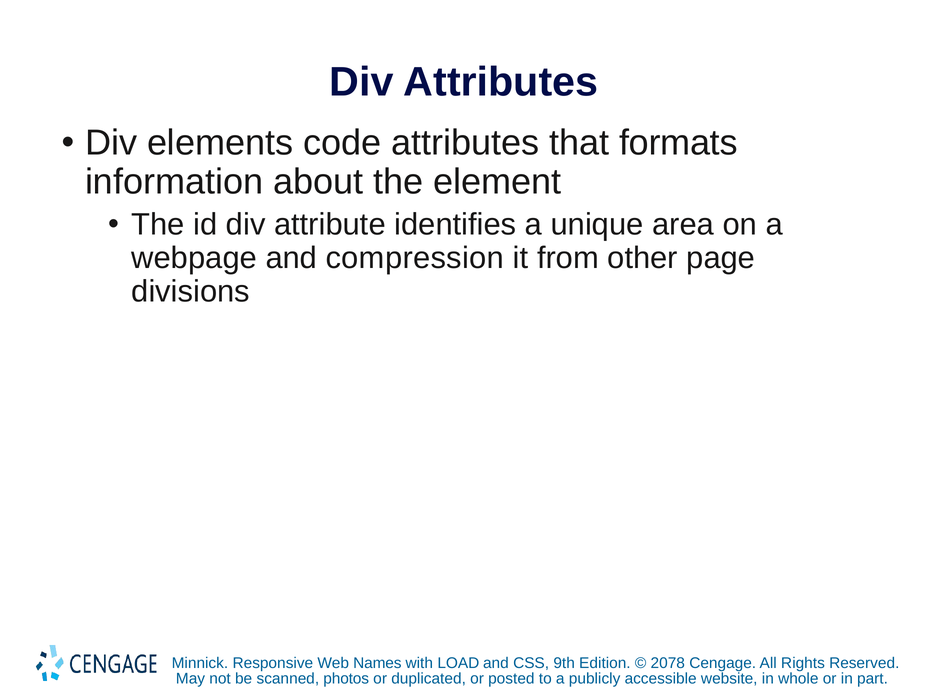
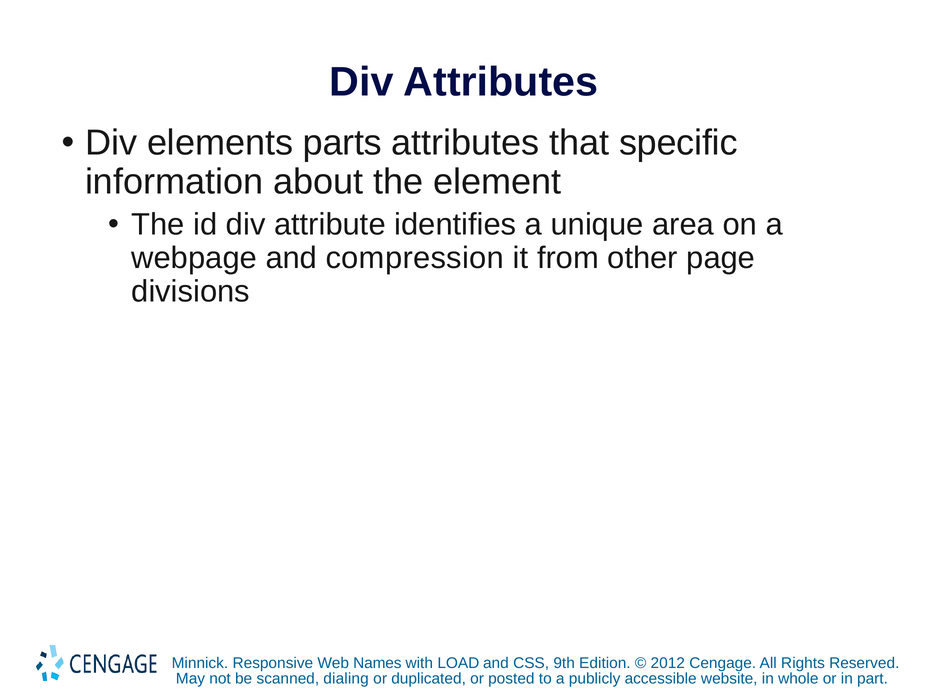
code: code -> parts
formats: formats -> specific
2078: 2078 -> 2012
photos: photos -> dialing
